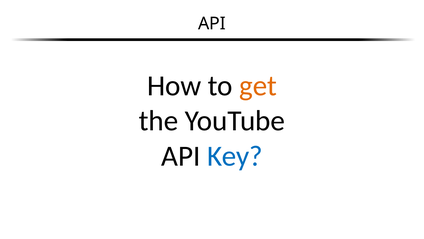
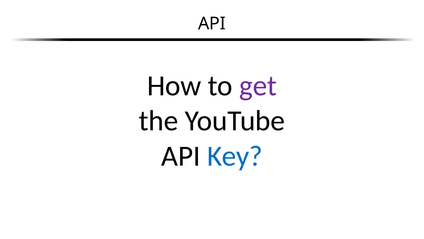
get colour: orange -> purple
